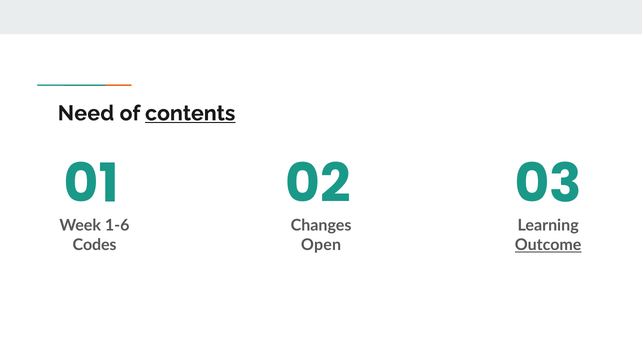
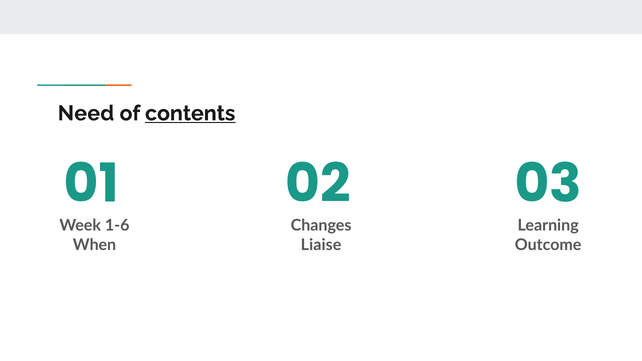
Codes: Codes -> When
Open: Open -> Liaise
Outcome underline: present -> none
